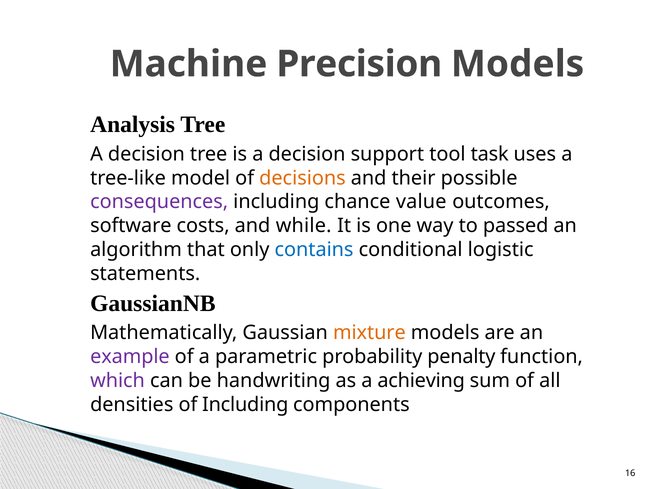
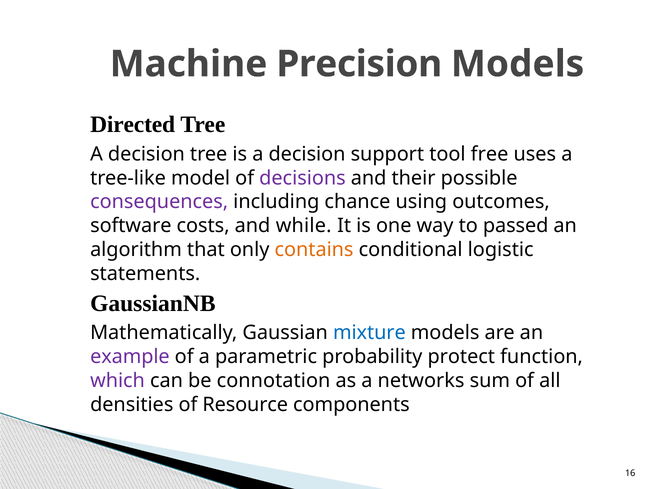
Analysis: Analysis -> Directed
task: task -> free
decisions colour: orange -> purple
value: value -> using
contains colour: blue -> orange
mixture colour: orange -> blue
penalty: penalty -> protect
handwriting: handwriting -> connotation
achieving: achieving -> networks
of Including: Including -> Resource
